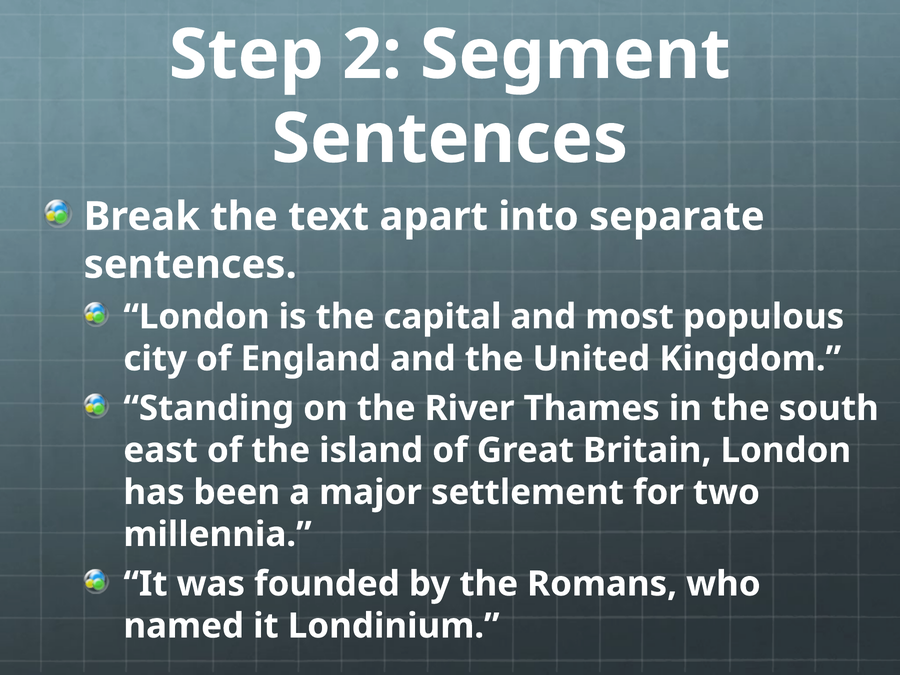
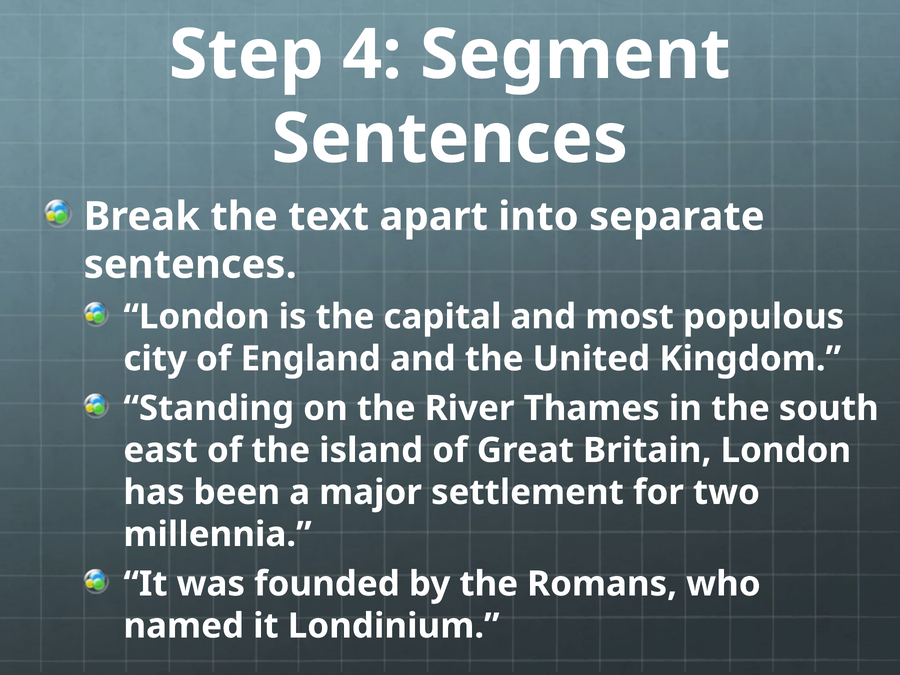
2: 2 -> 4
